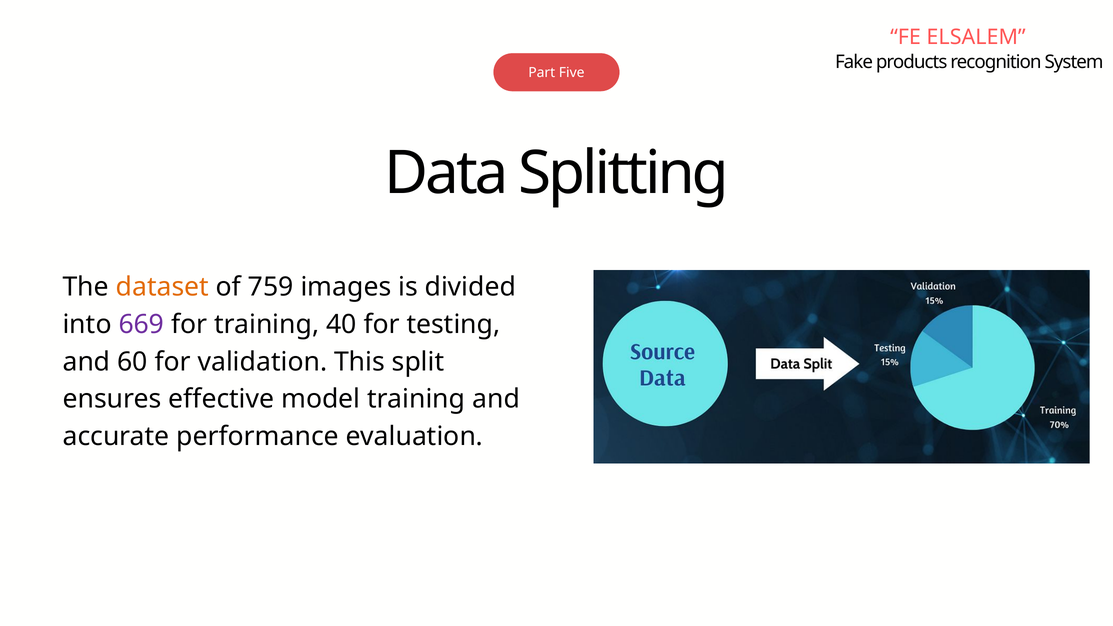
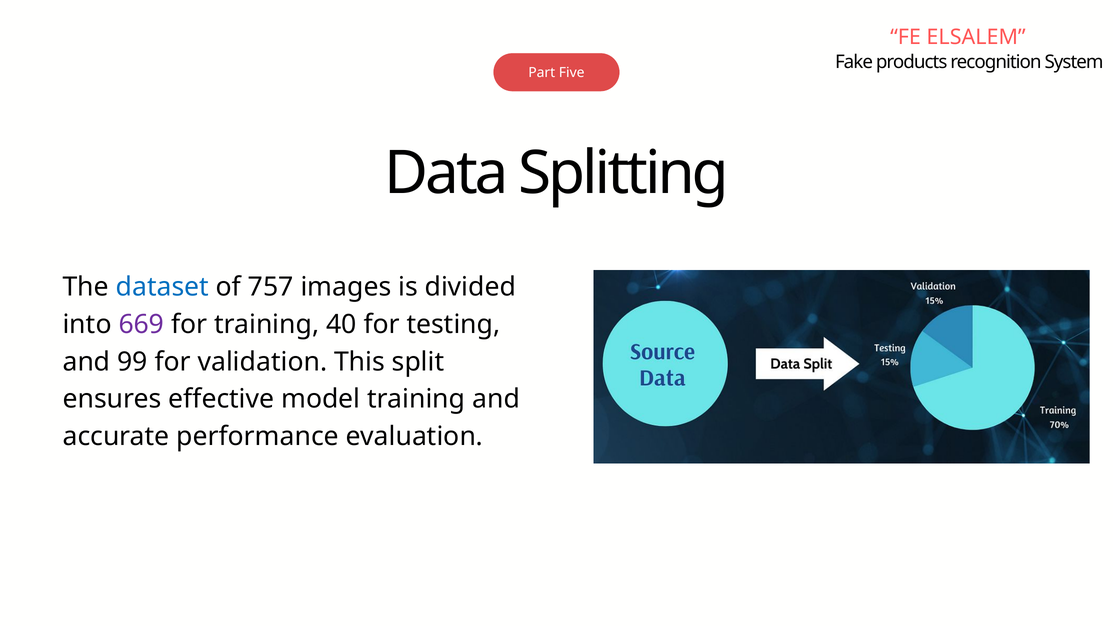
dataset colour: orange -> blue
759: 759 -> 757
60: 60 -> 99
